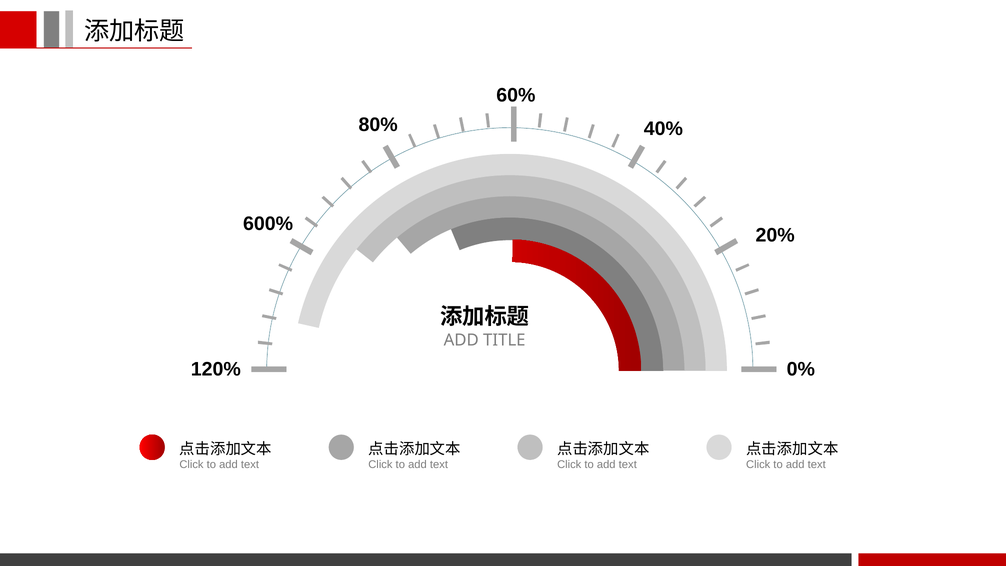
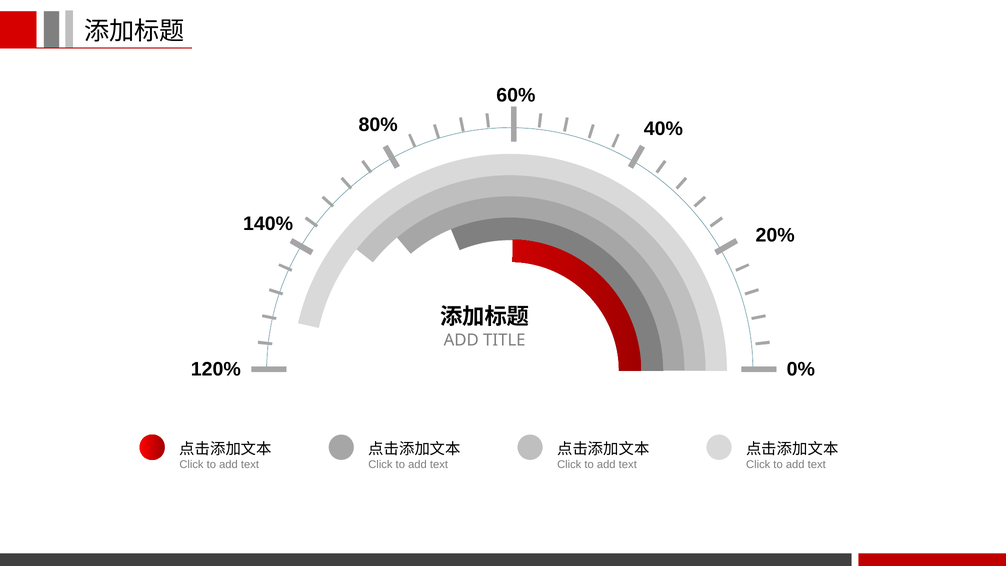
600%: 600% -> 140%
